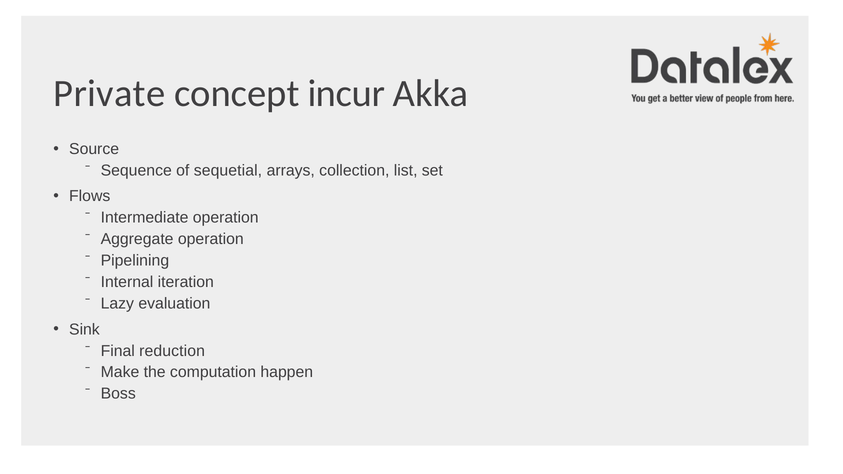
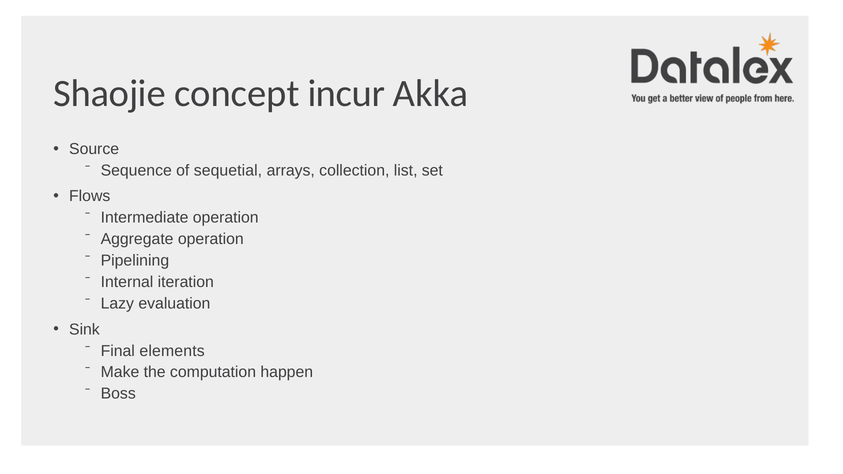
Private: Private -> Shaojie
reduction: reduction -> elements
